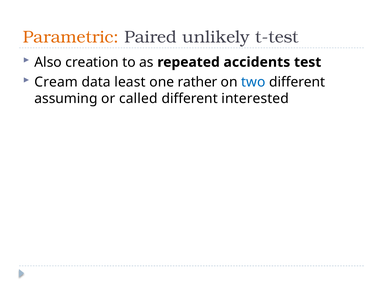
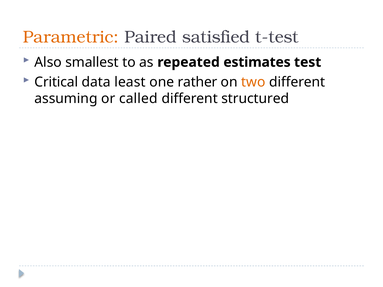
unlikely: unlikely -> satisfied
creation: creation -> smallest
accidents: accidents -> estimates
Cream: Cream -> Critical
two colour: blue -> orange
interested: interested -> structured
